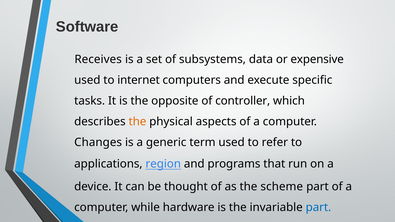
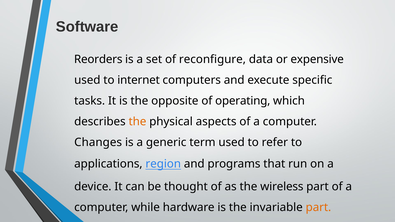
Receives: Receives -> Reorders
subsystems: subsystems -> reconfigure
controller: controller -> operating
scheme: scheme -> wireless
part at (318, 207) colour: blue -> orange
